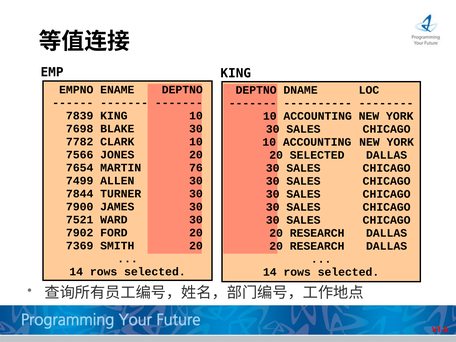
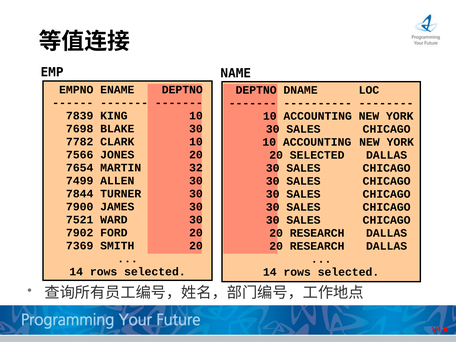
EMP KING: KING -> NAME
76: 76 -> 32
